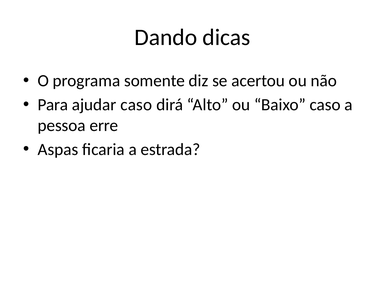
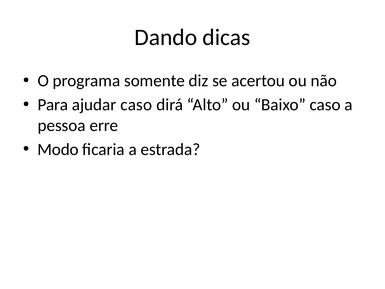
Aspas: Aspas -> Modo
